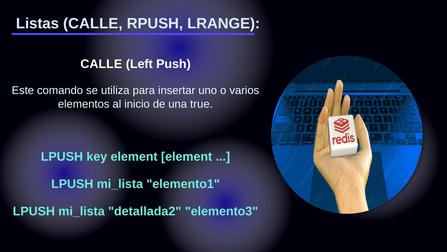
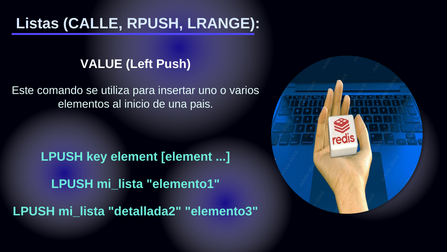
CALLE at (101, 64): CALLE -> VALUE
true: true -> pais
